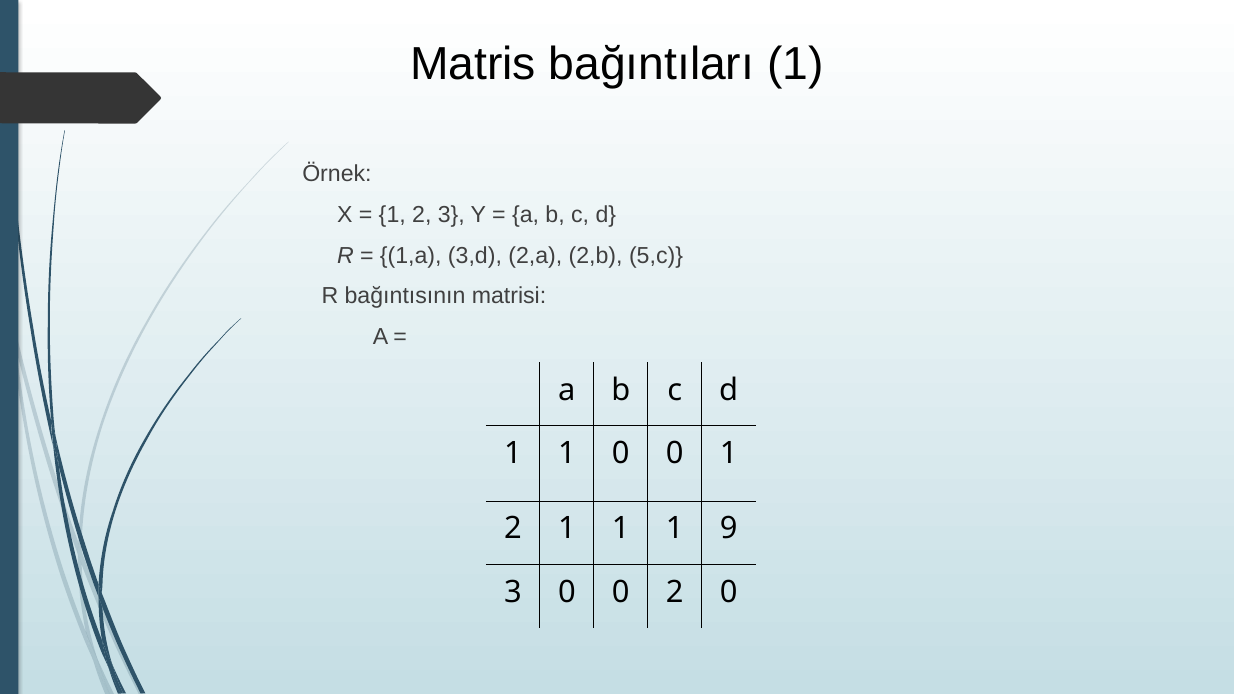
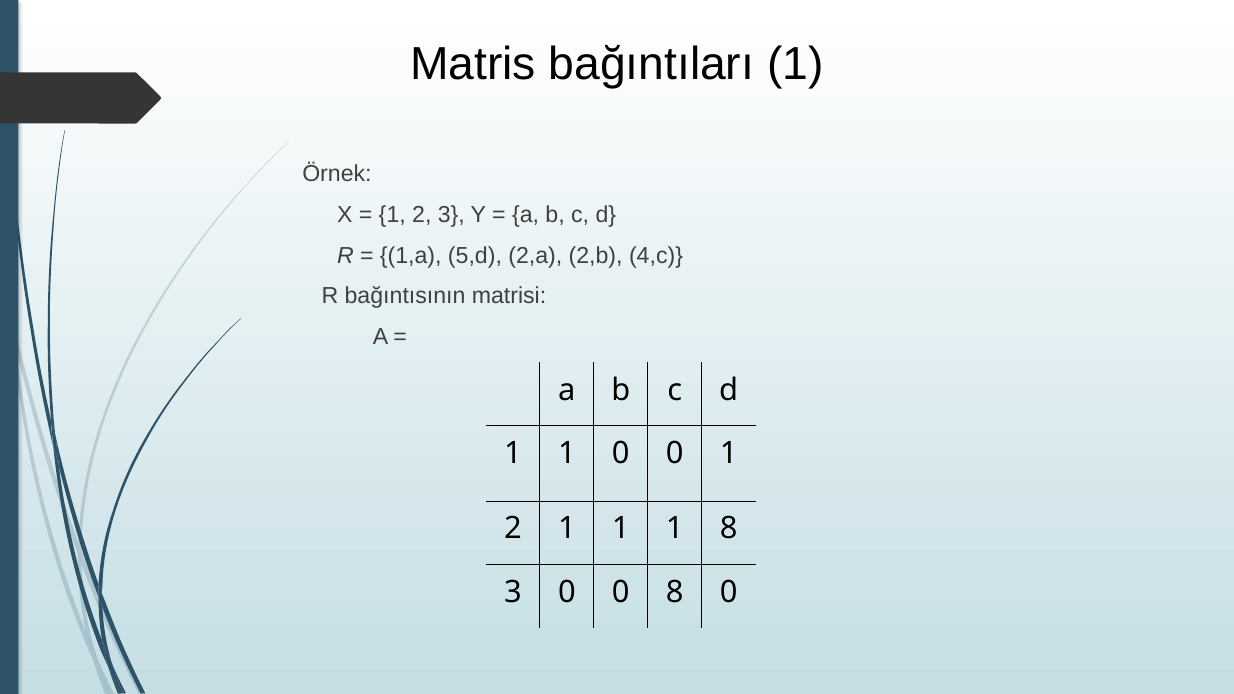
3,d: 3,d -> 5,d
5,c: 5,c -> 4,c
1 9: 9 -> 8
0 2: 2 -> 8
